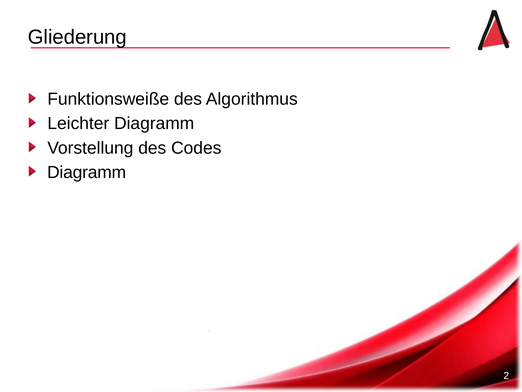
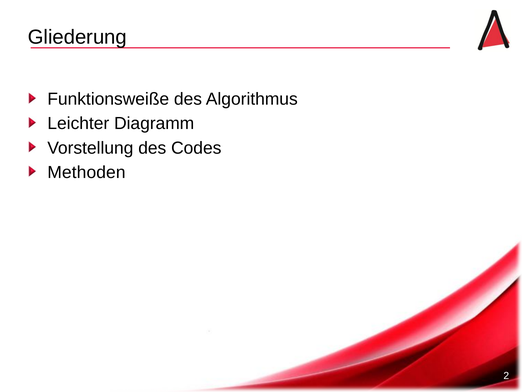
Diagramm at (87, 172): Diagramm -> Methoden
